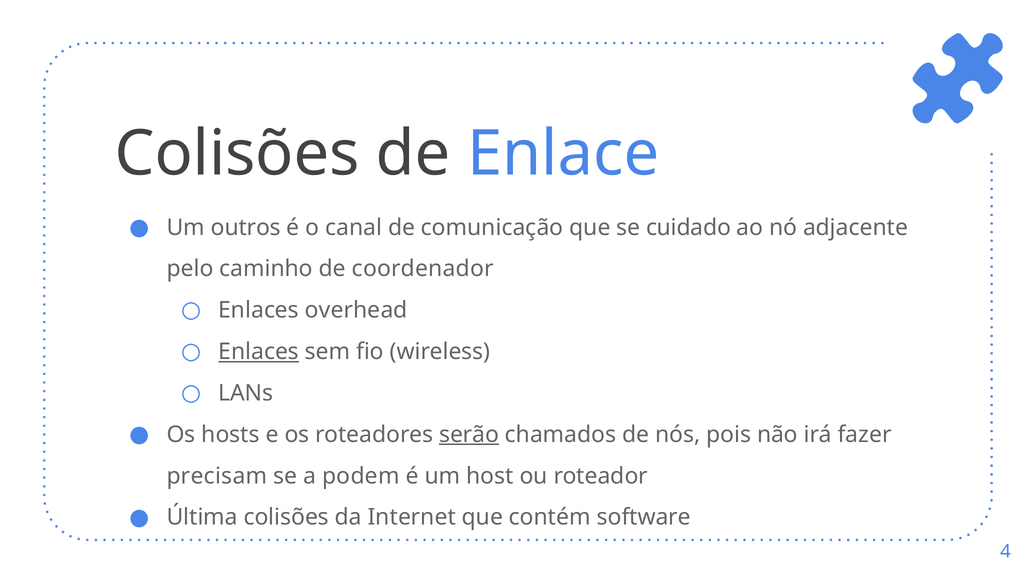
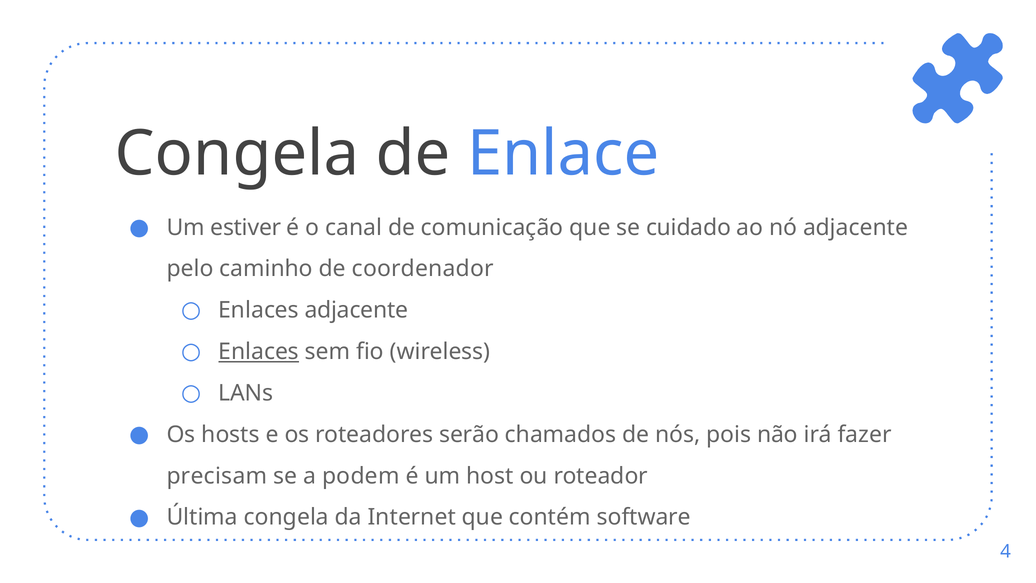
Colisões at (237, 154): Colisões -> Congela
outros: outros -> estiver
Enlaces overhead: overhead -> adjacente
serão underline: present -> none
Última colisões: colisões -> congela
